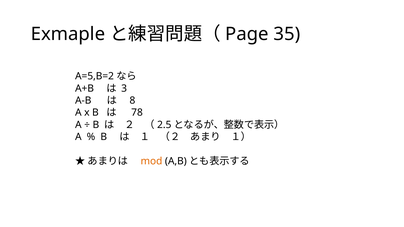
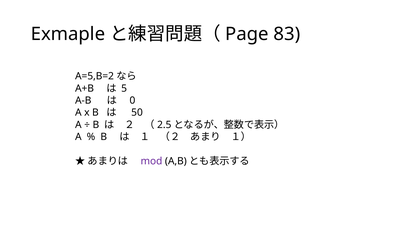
35: 35 -> 83
3: 3 -> 5
8: 8 -> 0
78: 78 -> 50
mod colour: orange -> purple
